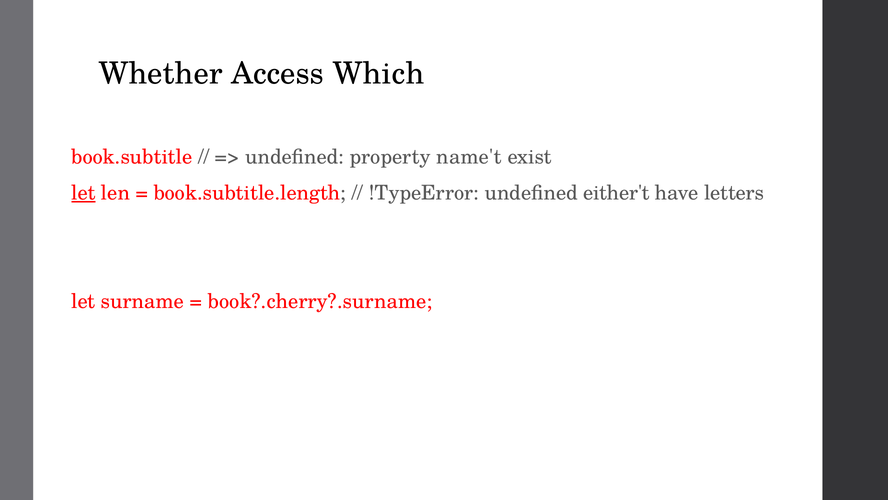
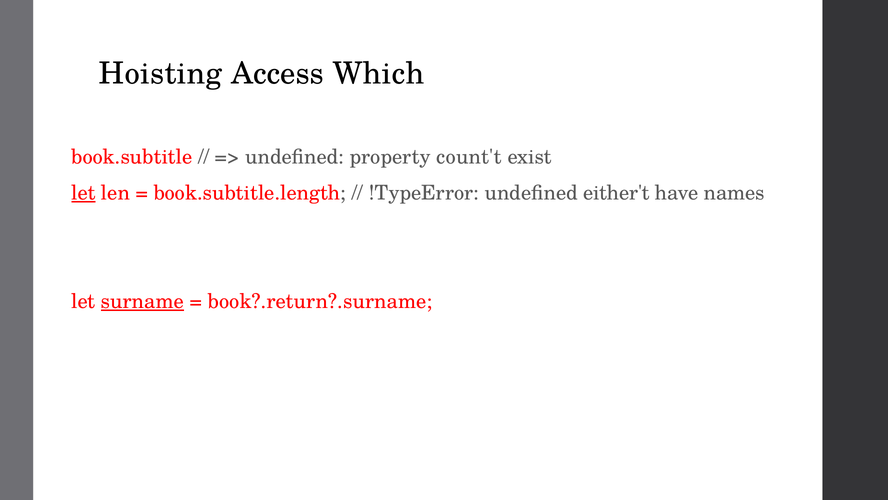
Whether: Whether -> Hoisting
name't: name't -> count't
letters: letters -> names
surname underline: none -> present
book?.cherry?.surname: book?.cherry?.surname -> book?.return?.surname
